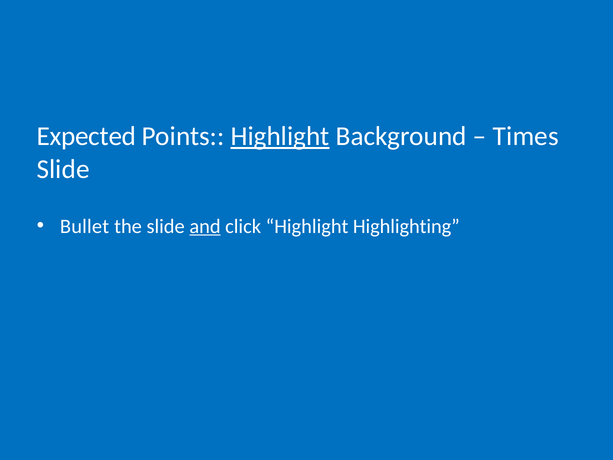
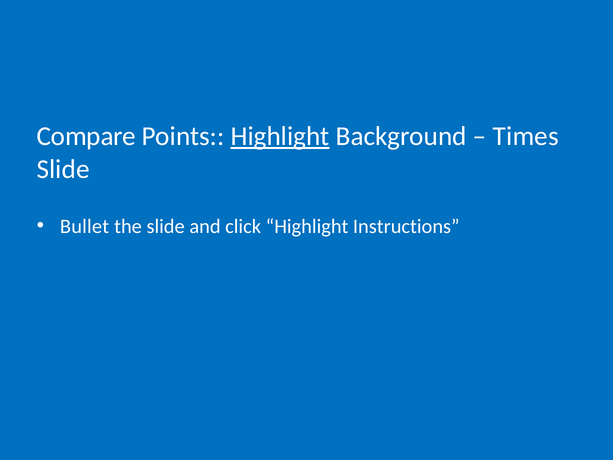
Expected: Expected -> Compare
and underline: present -> none
Highlighting: Highlighting -> Instructions
